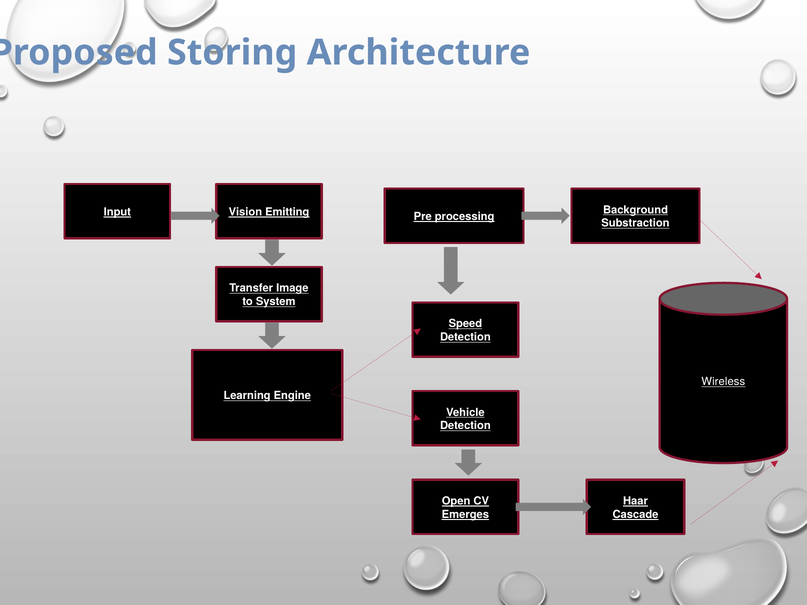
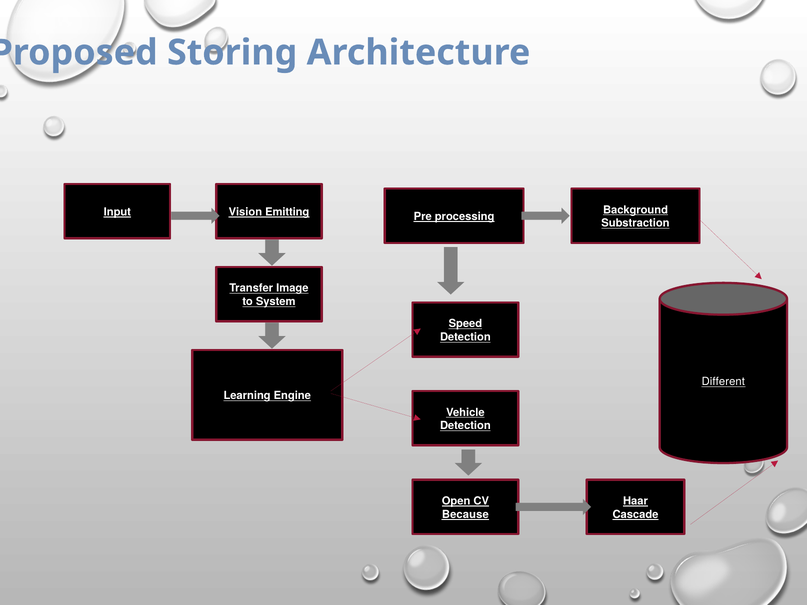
Wireless: Wireless -> Different
Emerges: Emerges -> Because
